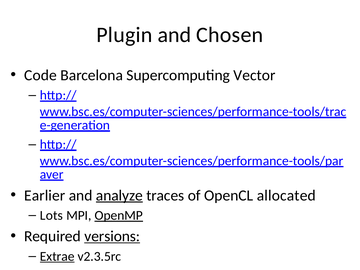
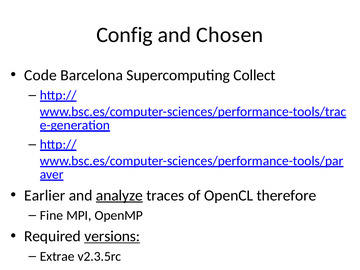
Plugin: Plugin -> Config
Vector: Vector -> Collect
allocated: allocated -> therefore
Lots: Lots -> Fine
OpenMP underline: present -> none
Extrae underline: present -> none
